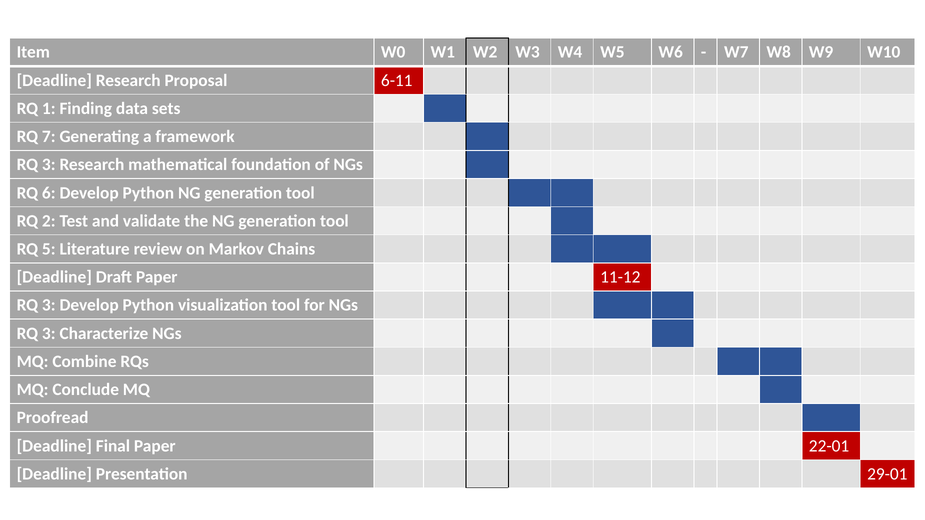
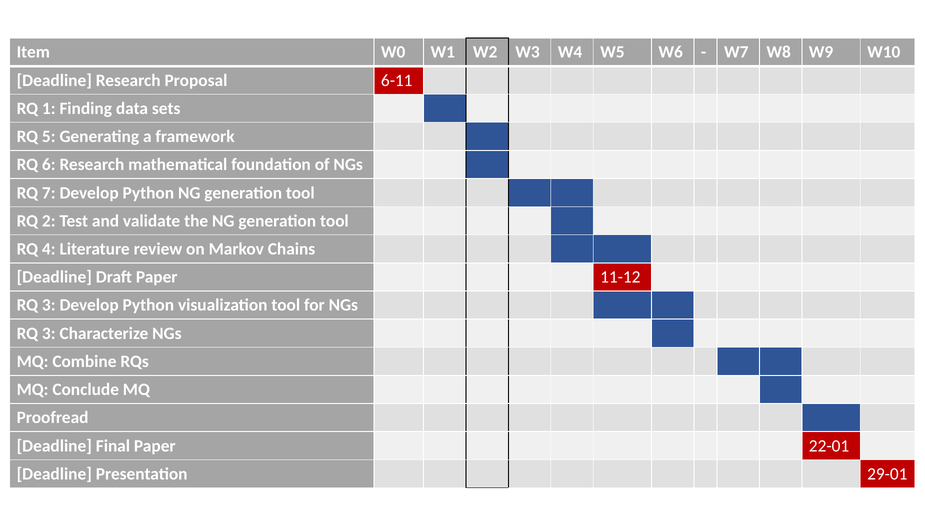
7: 7 -> 5
3 at (49, 165): 3 -> 6
6: 6 -> 7
5: 5 -> 4
